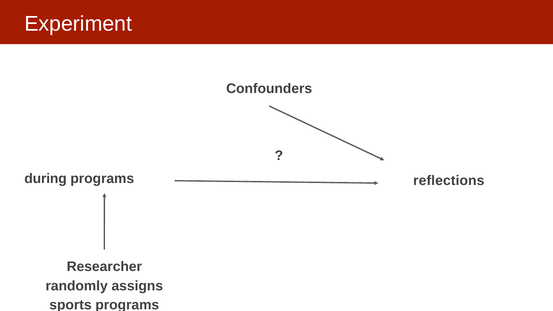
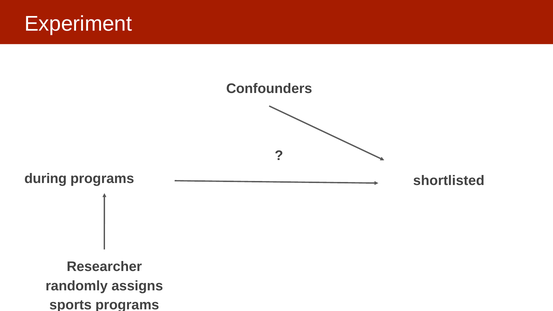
reflections: reflections -> shortlisted
